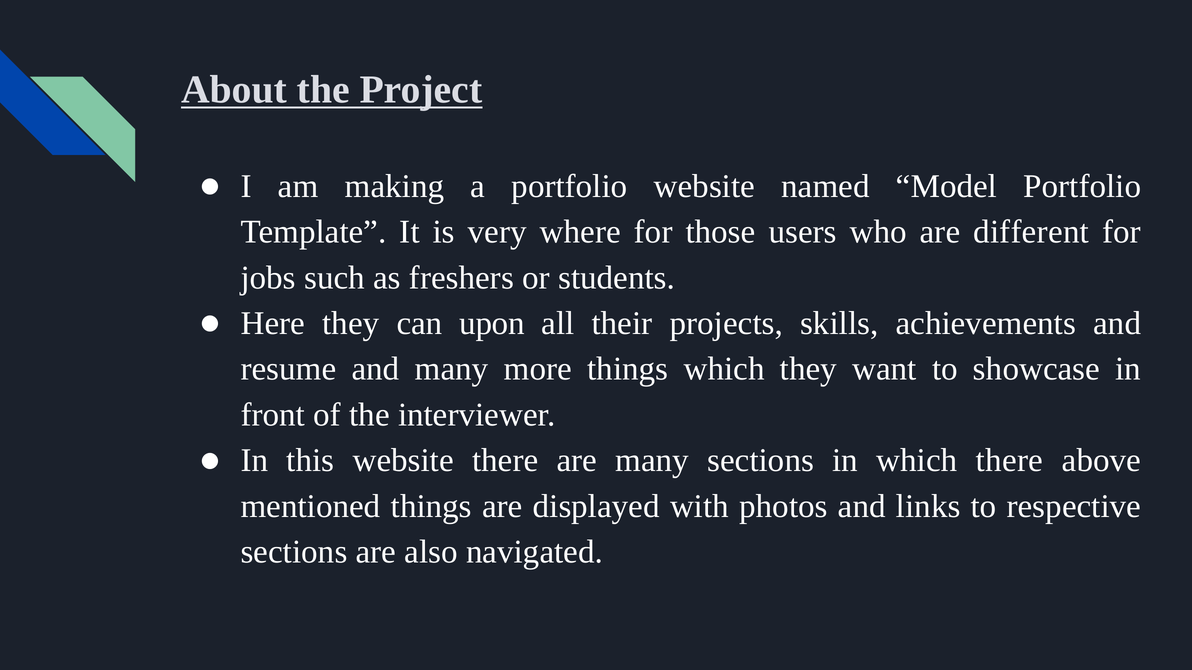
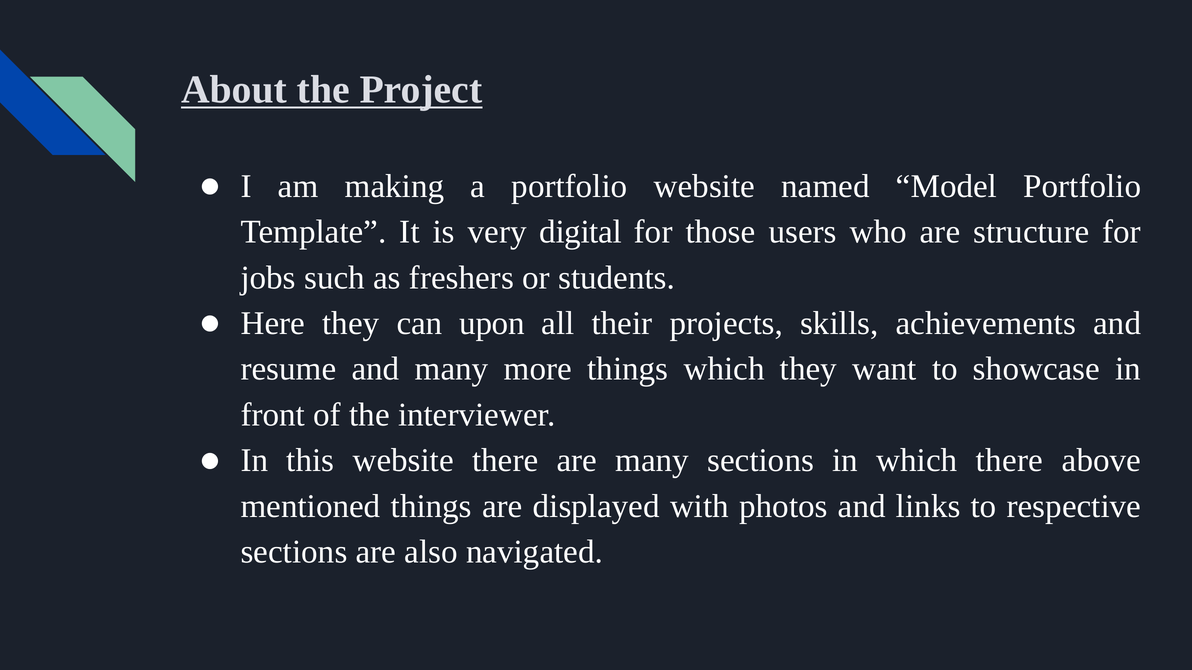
where: where -> digital
different: different -> structure
